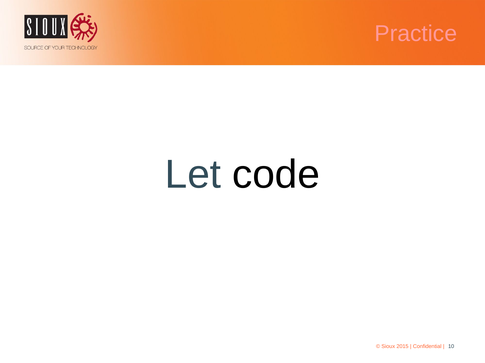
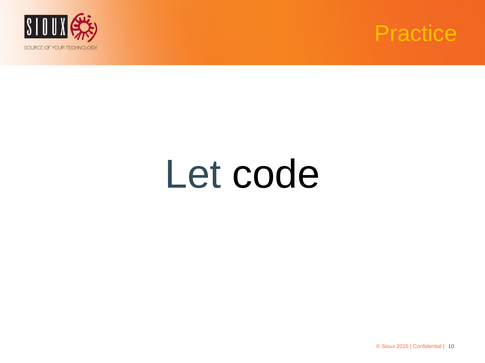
Practice colour: pink -> yellow
